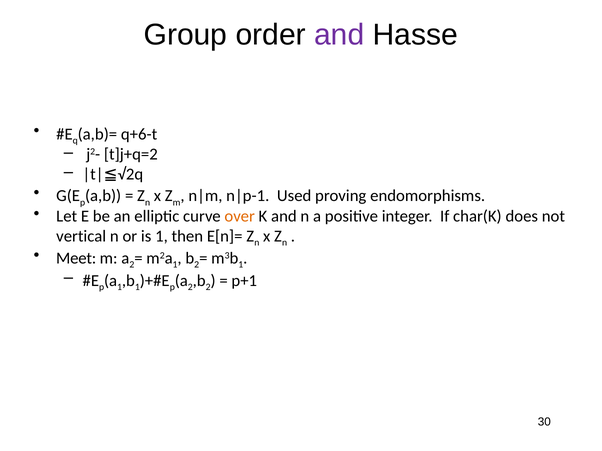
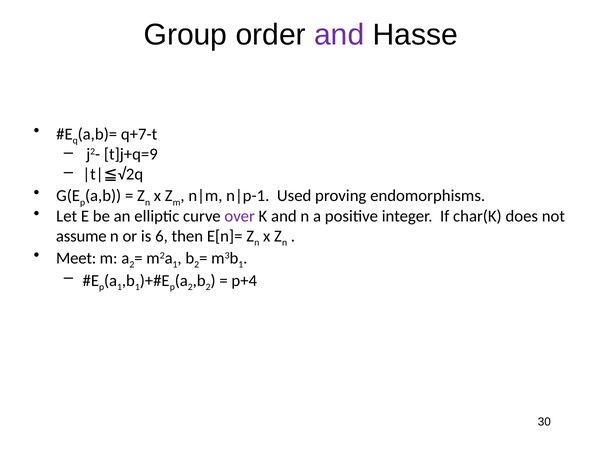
q+6-t: q+6-t -> q+7-t
t]j+q=2: t]j+q=2 -> t]j+q=9
over colour: orange -> purple
vertical: vertical -> assume
is 1: 1 -> 6
p+1: p+1 -> p+4
